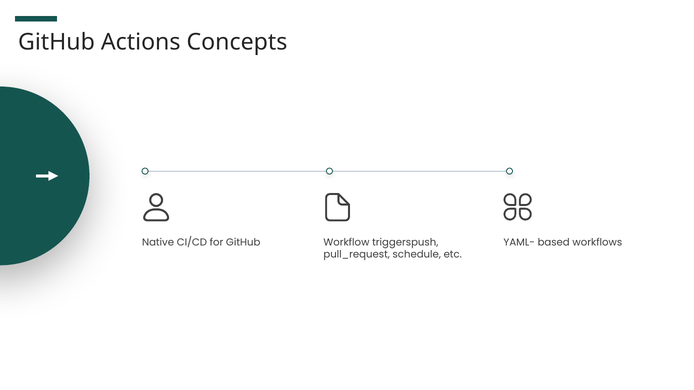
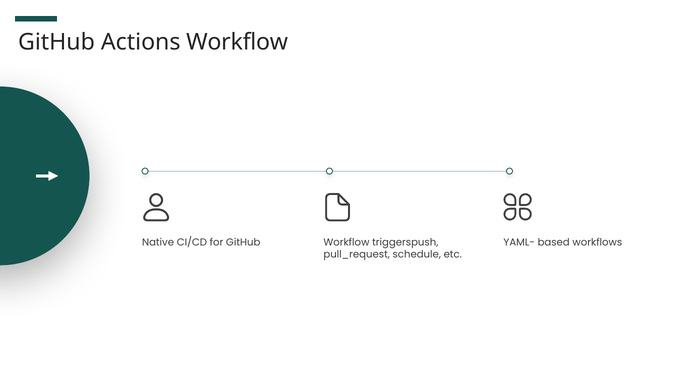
Actions Concepts: Concepts -> Workflow
